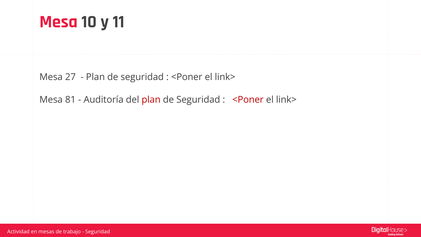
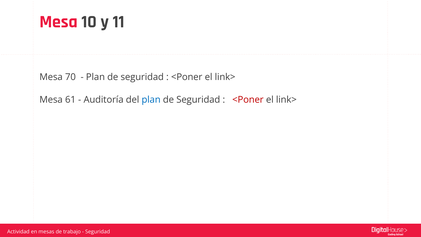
27: 27 -> 70
81: 81 -> 61
plan at (151, 100) colour: red -> blue
